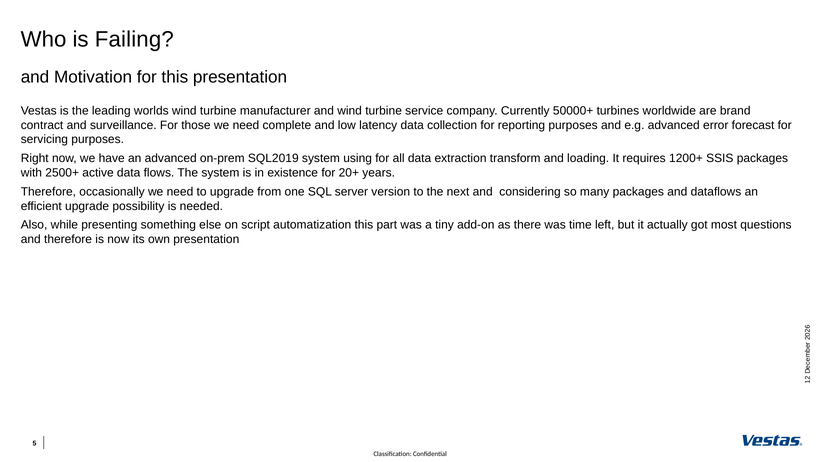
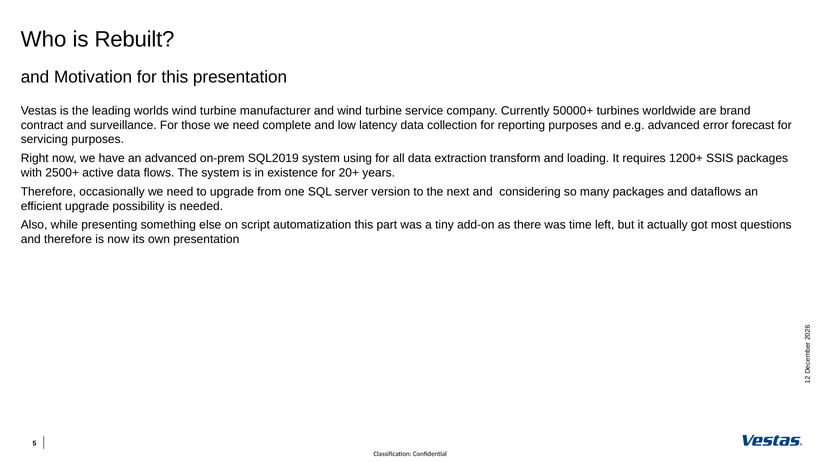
Failing: Failing -> Rebuilt
